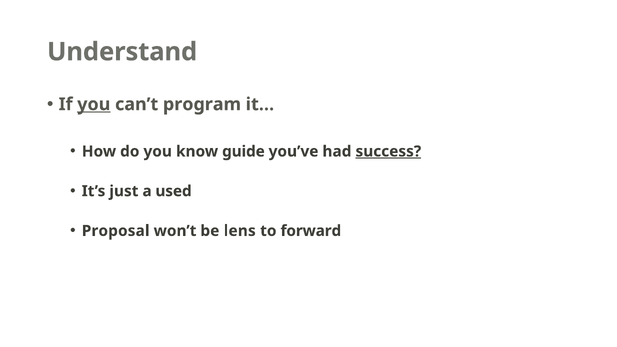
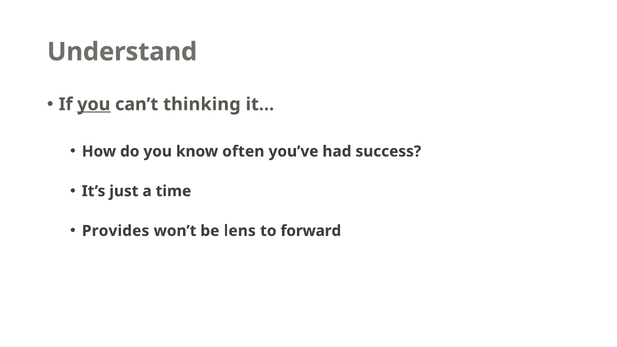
program: program -> thinking
guide: guide -> often
success underline: present -> none
used: used -> time
Proposal: Proposal -> Provides
